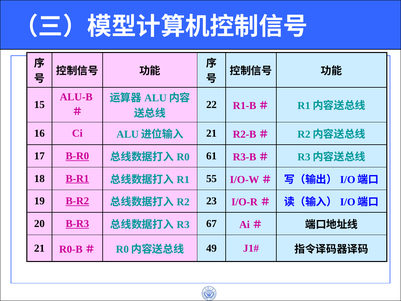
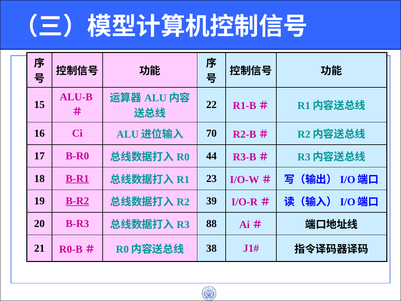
21 at (211, 133): 21 -> 70
B-R0 underline: present -> none
61: 61 -> 44
55: 55 -> 23
23: 23 -> 39
B-R3 underline: present -> none
67: 67 -> 88
49: 49 -> 38
